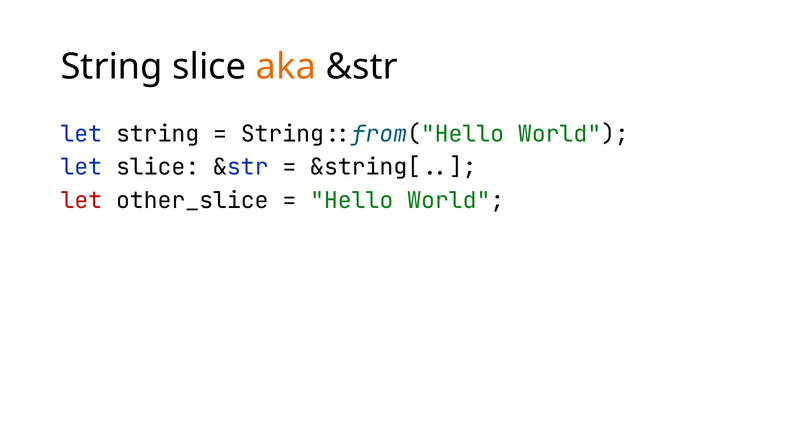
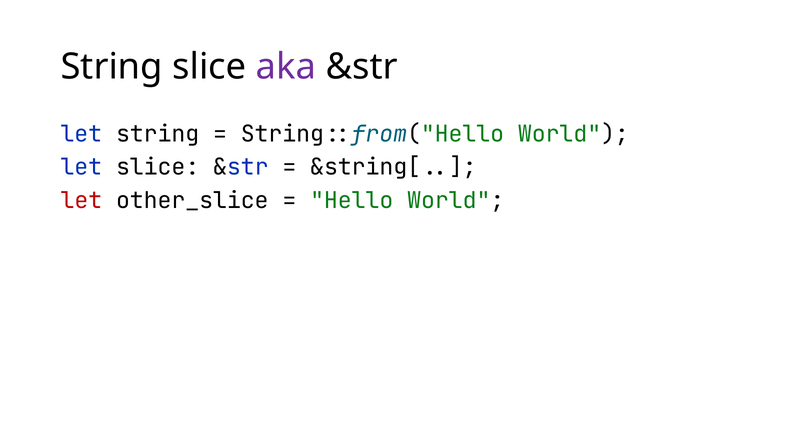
aka colour: orange -> purple
